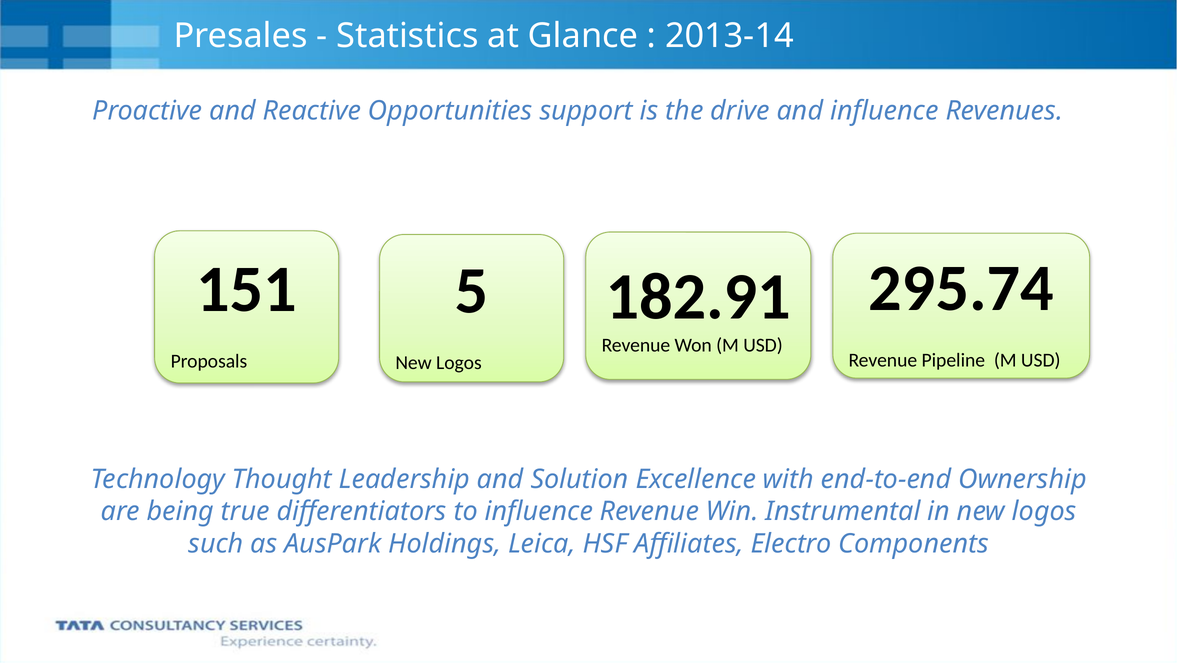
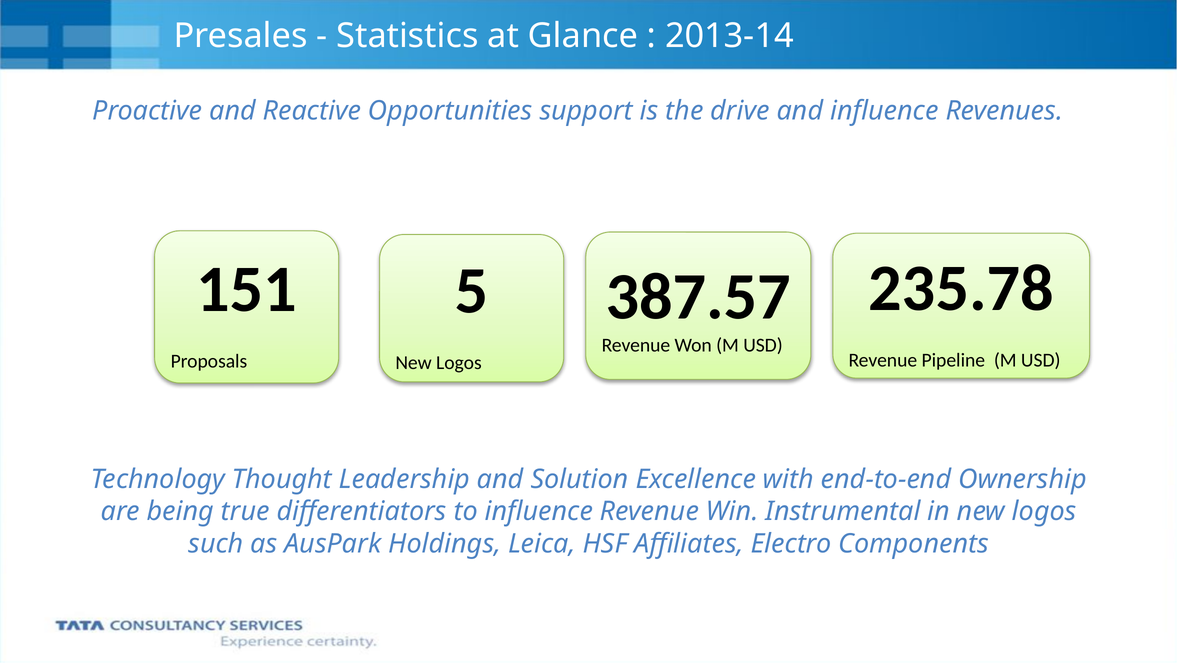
295.74: 295.74 -> 235.78
182.91: 182.91 -> 387.57
